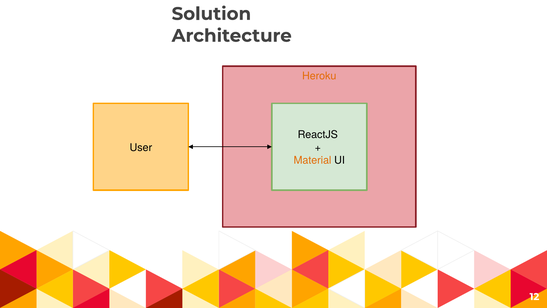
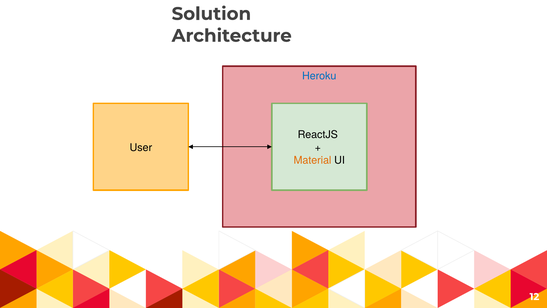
Heroku colour: orange -> blue
